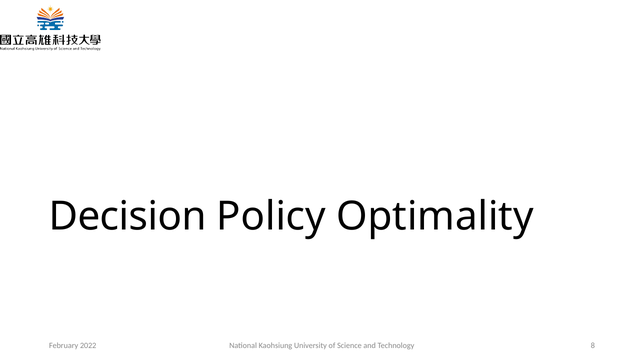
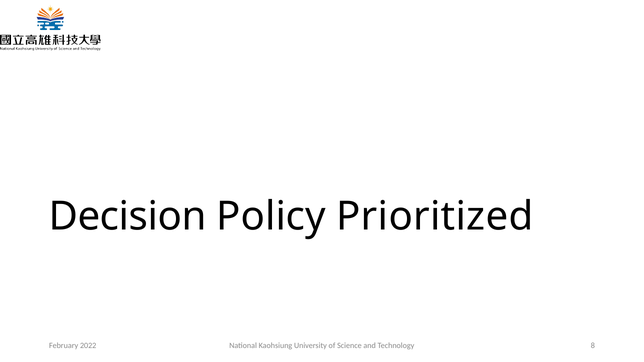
Optimality: Optimality -> Prioritized
